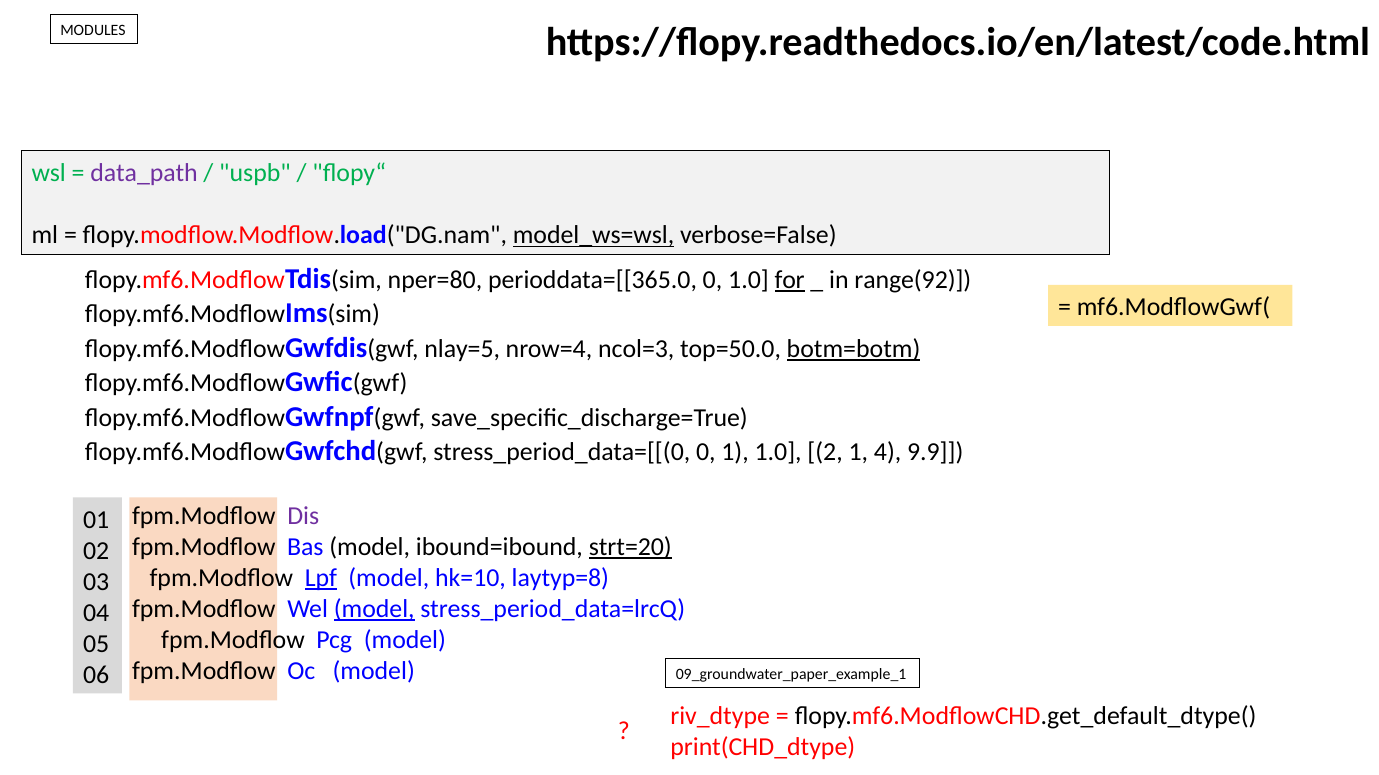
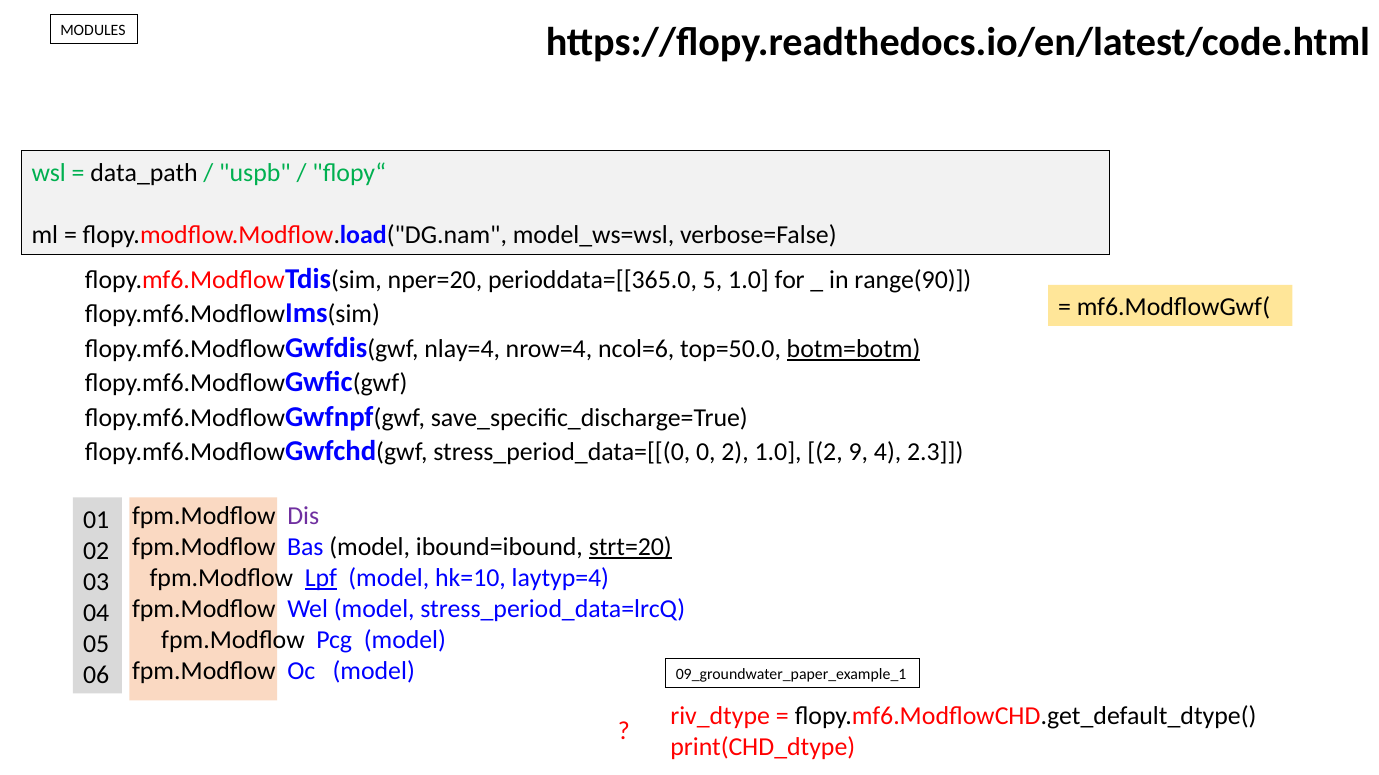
data_path colour: purple -> black
model_ws=wsl underline: present -> none
nper=80: nper=80 -> nper=20
perioddata=[[365.0 0: 0 -> 5
for underline: present -> none
range(92: range(92 -> range(90
nlay=5: nlay=5 -> nlay=4
ncol=3: ncol=3 -> ncol=6
0 1: 1 -> 2
2 1: 1 -> 9
9.9: 9.9 -> 2.3
laytyp=8: laytyp=8 -> laytyp=4
model at (374, 609) underline: present -> none
